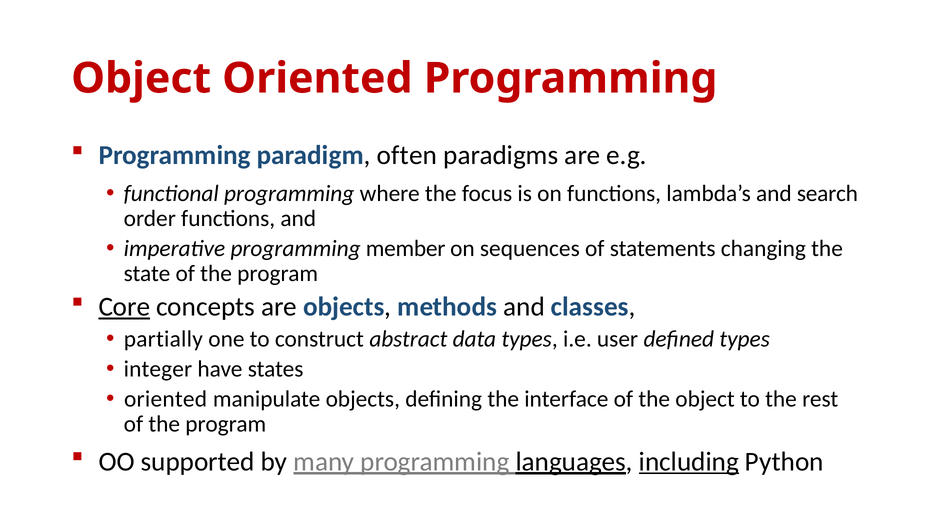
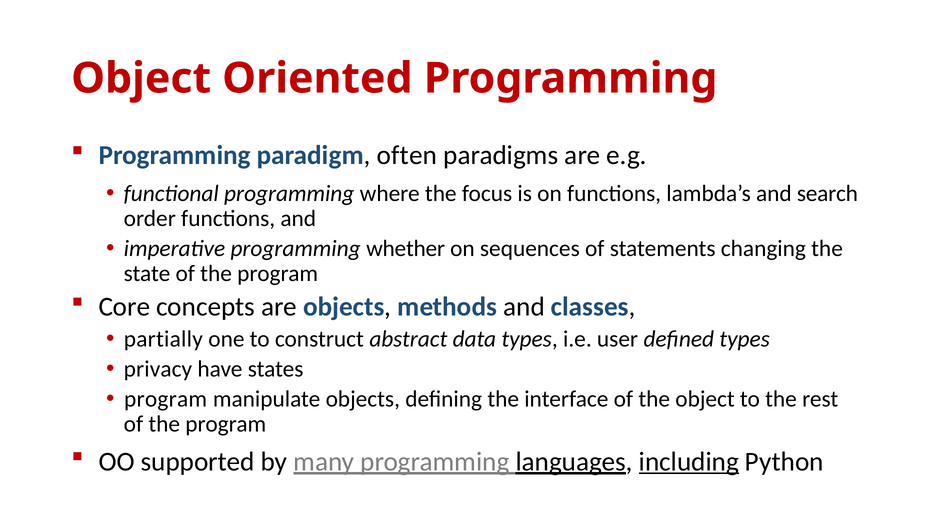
member: member -> whether
Core underline: present -> none
integer: integer -> privacy
oriented at (166, 399): oriented -> program
